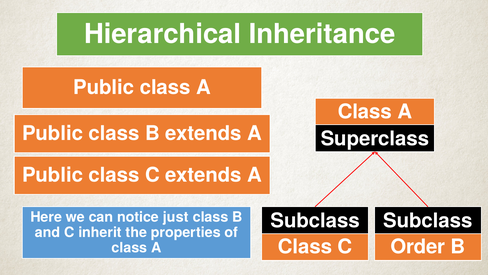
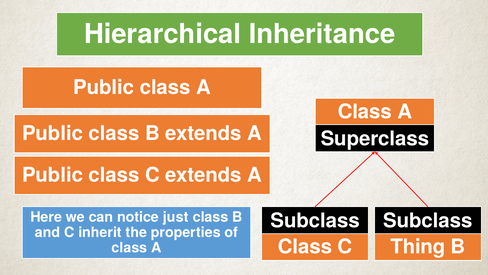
Order: Order -> Thing
